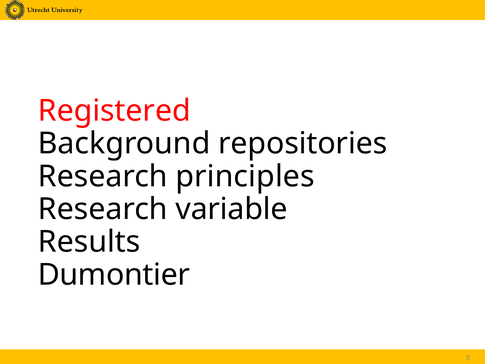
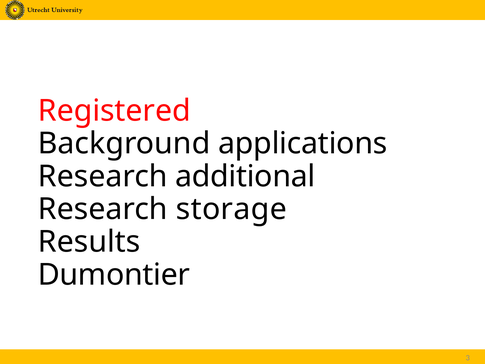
repositories: repositories -> applications
principles: principles -> additional
variable: variable -> storage
